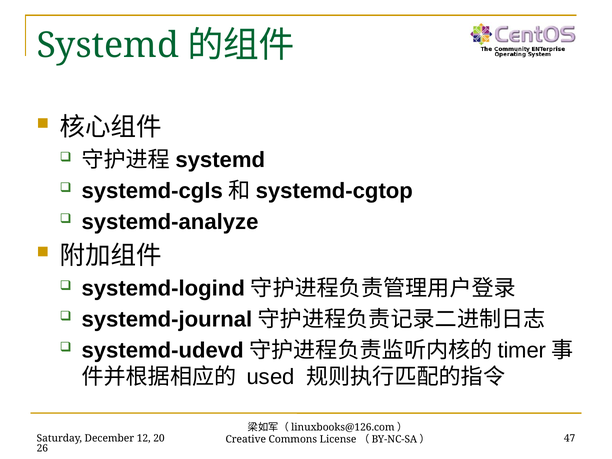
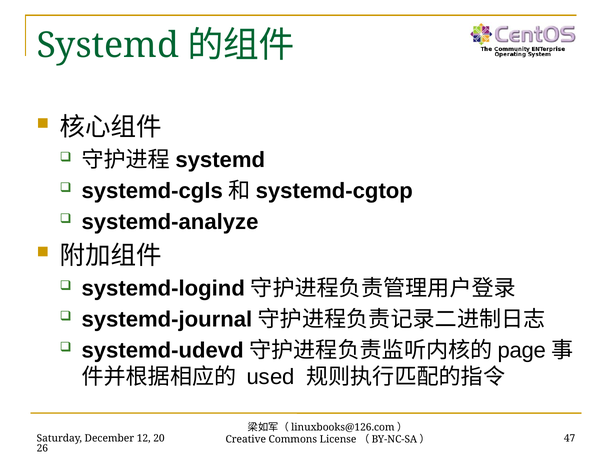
timer: timer -> page
